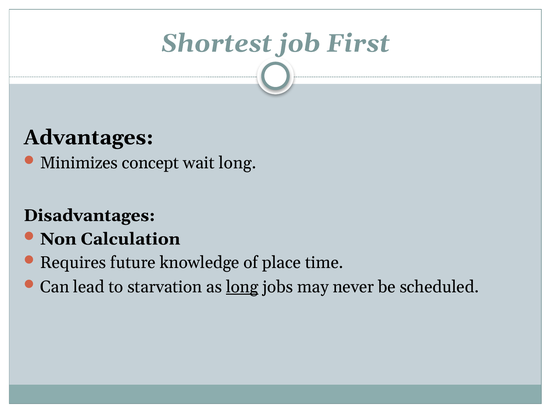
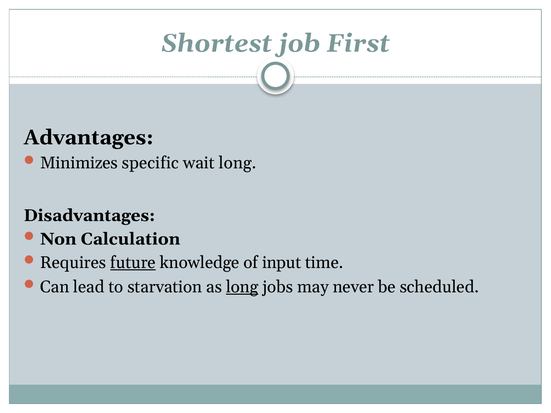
concept: concept -> specific
future underline: none -> present
place: place -> input
